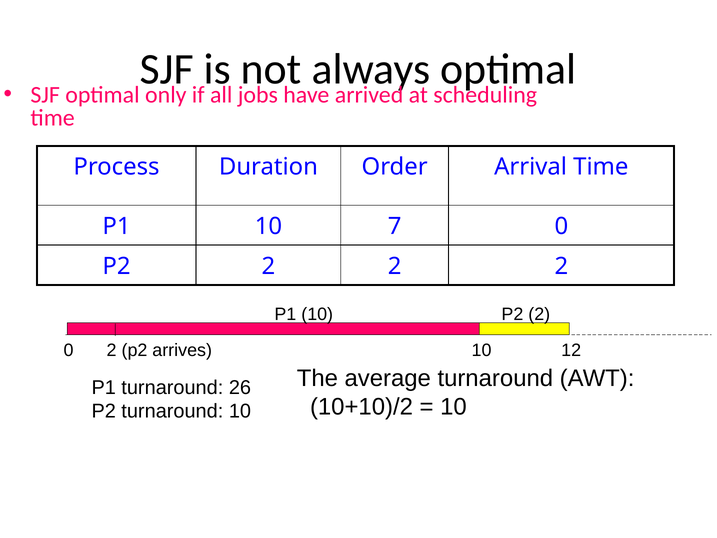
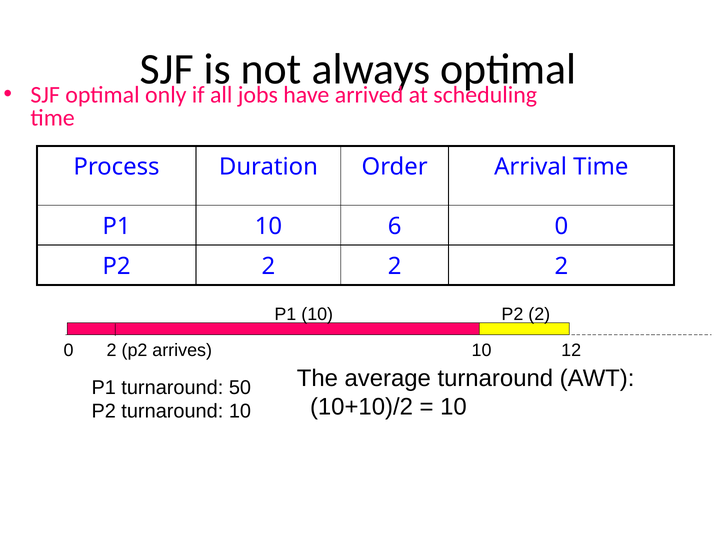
7: 7 -> 6
26: 26 -> 50
